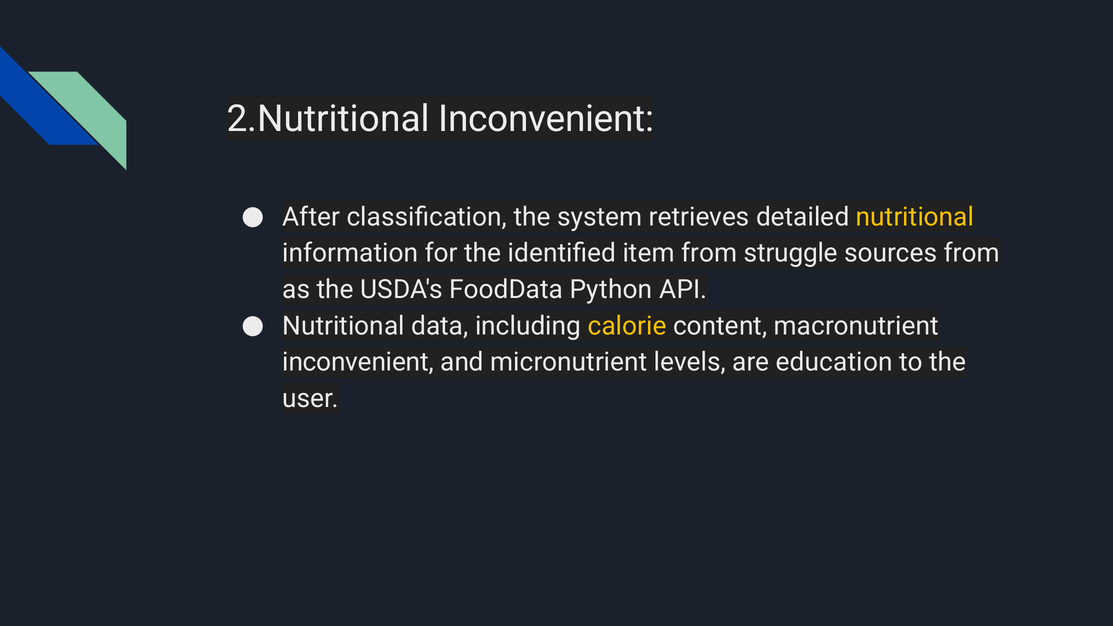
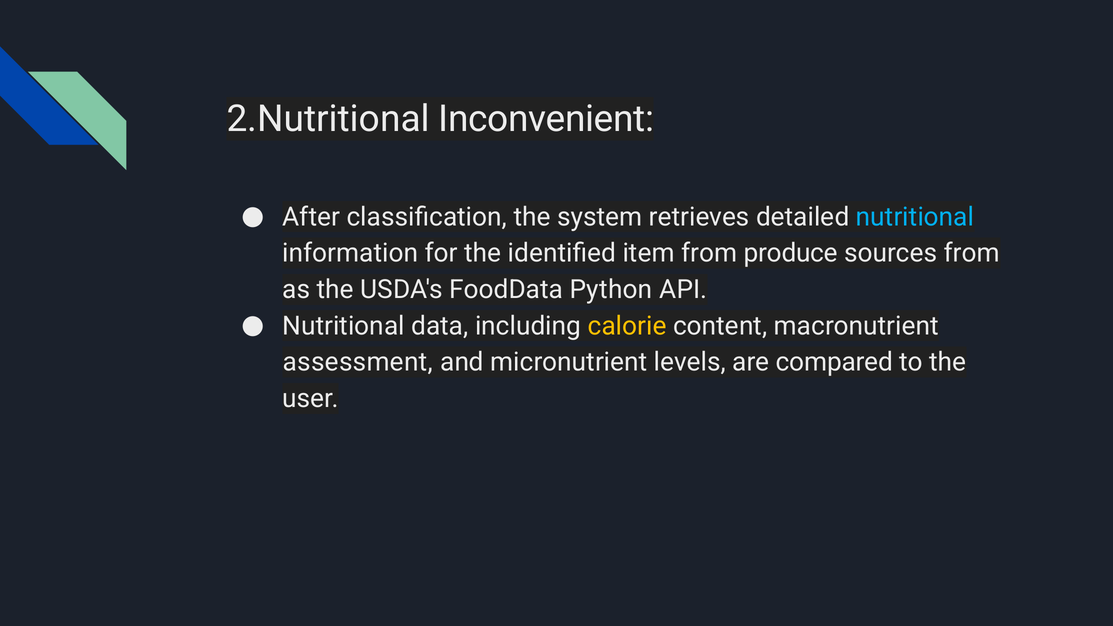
nutritional at (915, 217) colour: yellow -> light blue
struggle: struggle -> produce
inconvenient at (358, 362): inconvenient -> assessment
education: education -> compared
